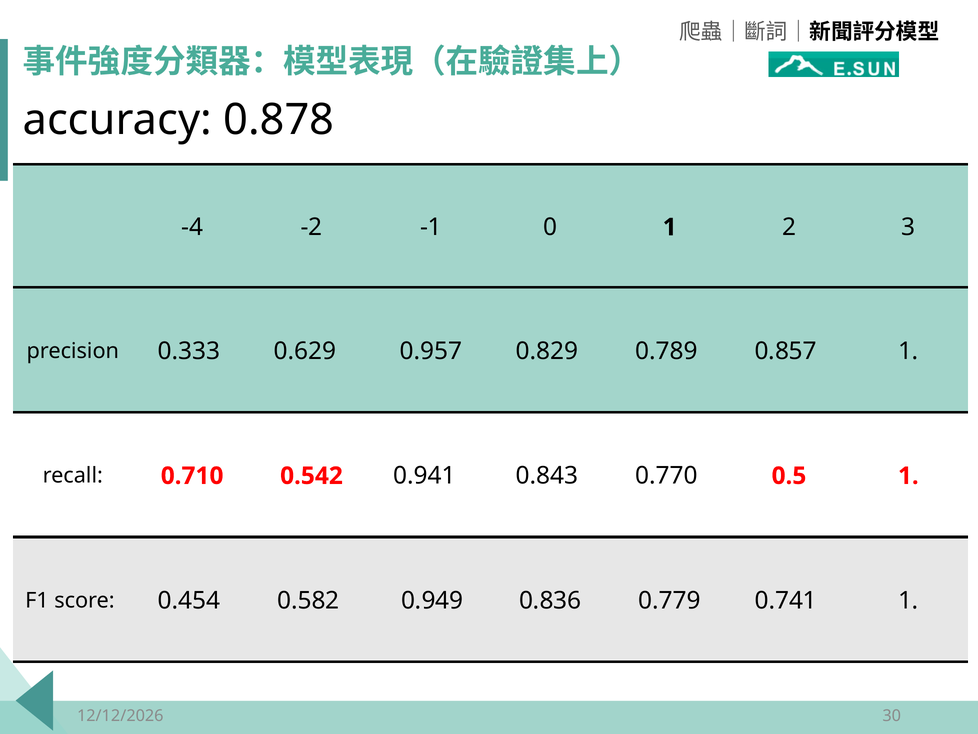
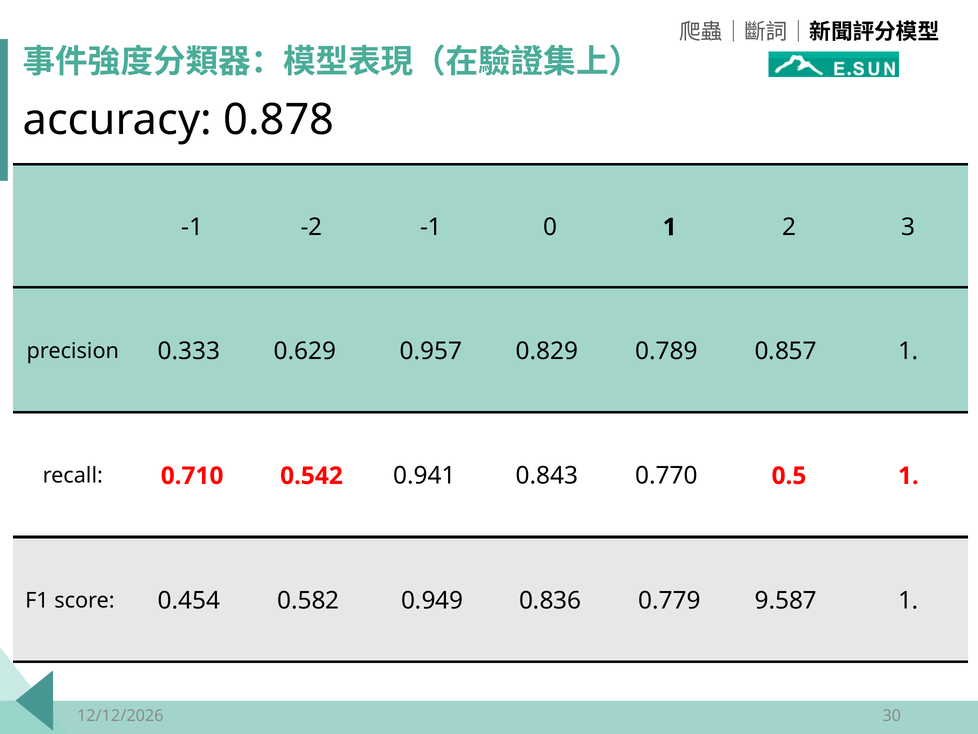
-4 at (192, 227): -4 -> -1
0.741: 0.741 -> 9.587
